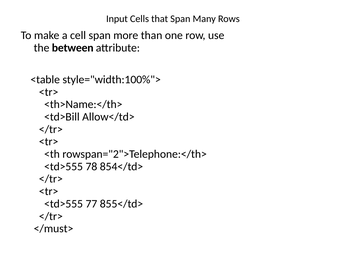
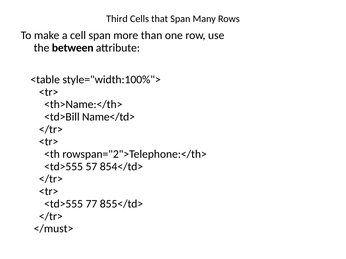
Input: Input -> Third
Allow</td>: Allow</td> -> Name</td>
78: 78 -> 57
